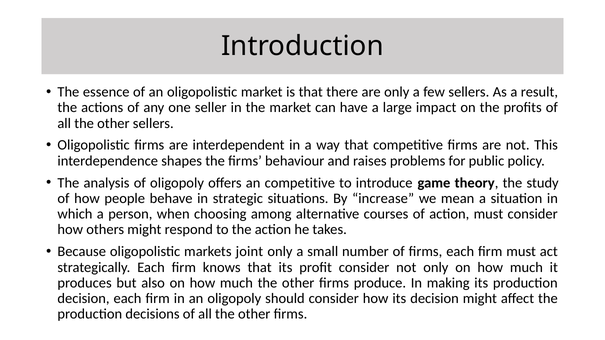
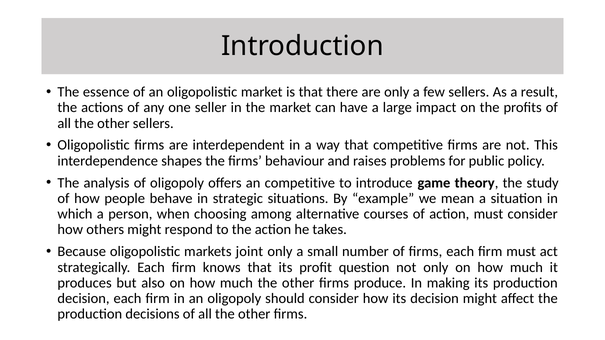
increase: increase -> example
profit consider: consider -> question
